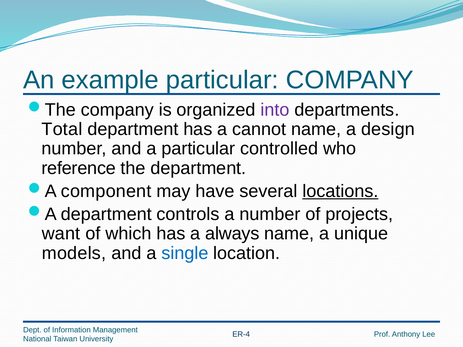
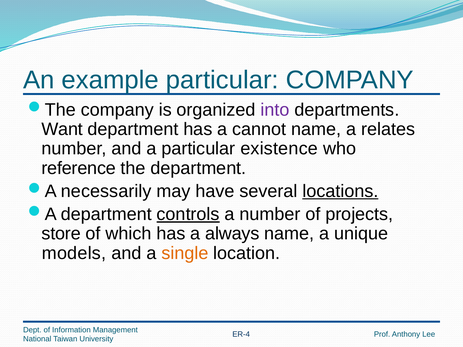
Total: Total -> Want
design: design -> relates
controlled: controlled -> existence
component: component -> necessarily
controls underline: none -> present
want: want -> store
single colour: blue -> orange
